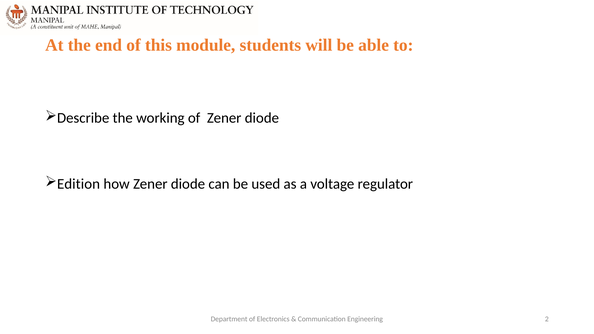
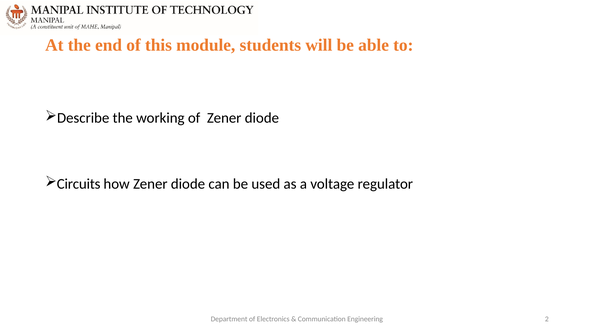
Edition: Edition -> Circuits
